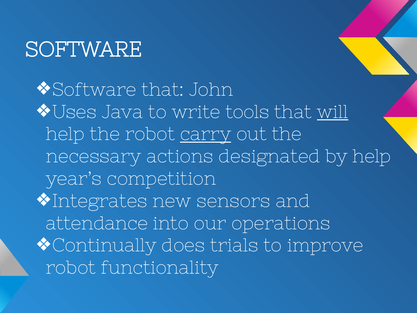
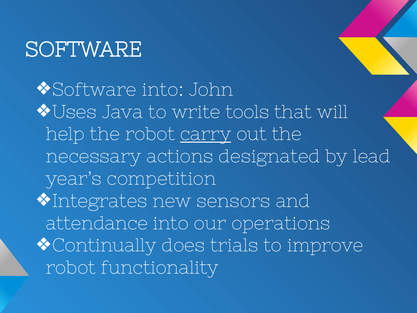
that at (163, 90): that -> into
will underline: present -> none
by help: help -> lead
